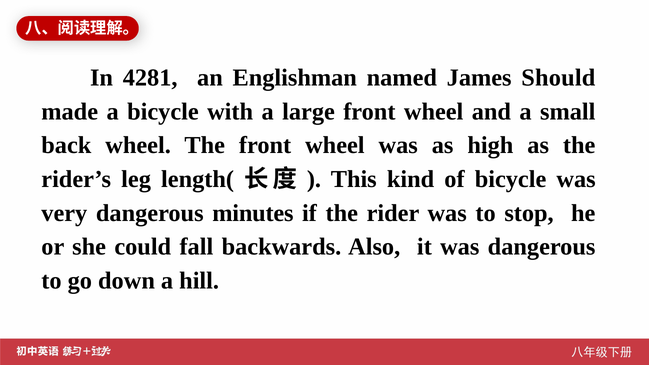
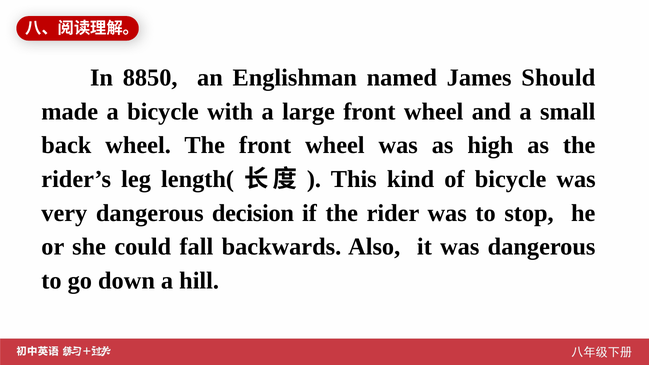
4281: 4281 -> 8850
minutes: minutes -> decision
